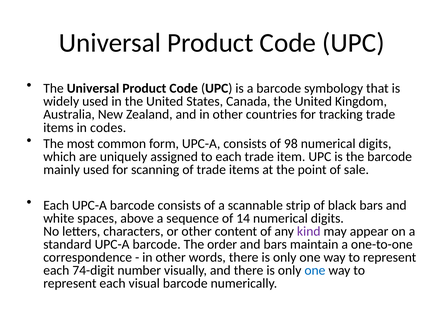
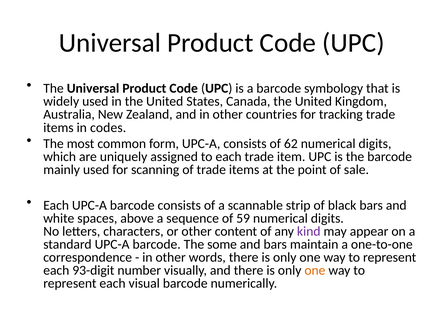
98: 98 -> 62
14: 14 -> 59
order: order -> some
74-digit: 74-digit -> 93-digit
one at (315, 270) colour: blue -> orange
